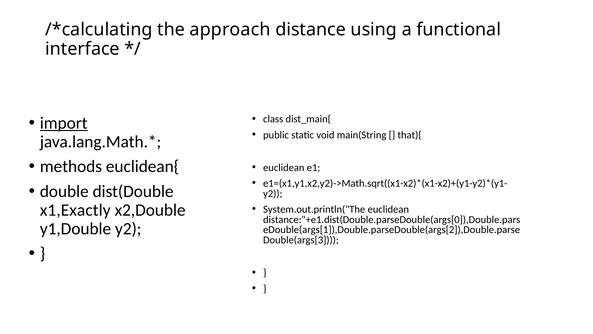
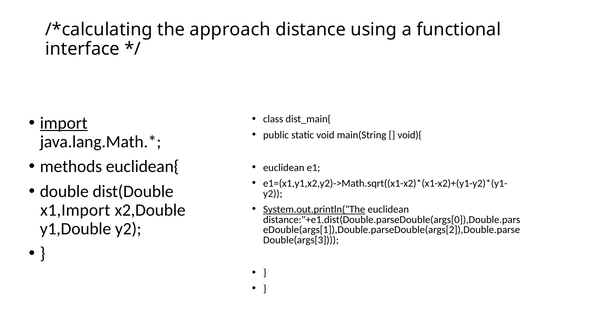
that){: that){ -> void){
x1,Exactly: x1,Exactly -> x1,Import
System.out.println("The underline: none -> present
